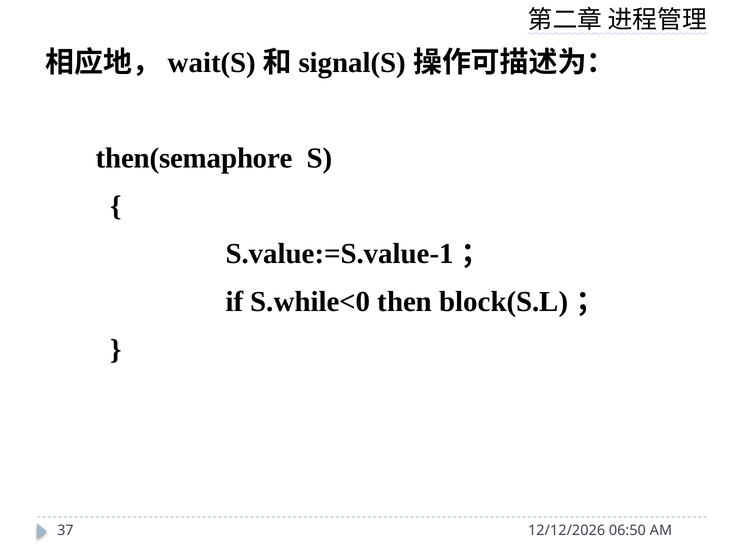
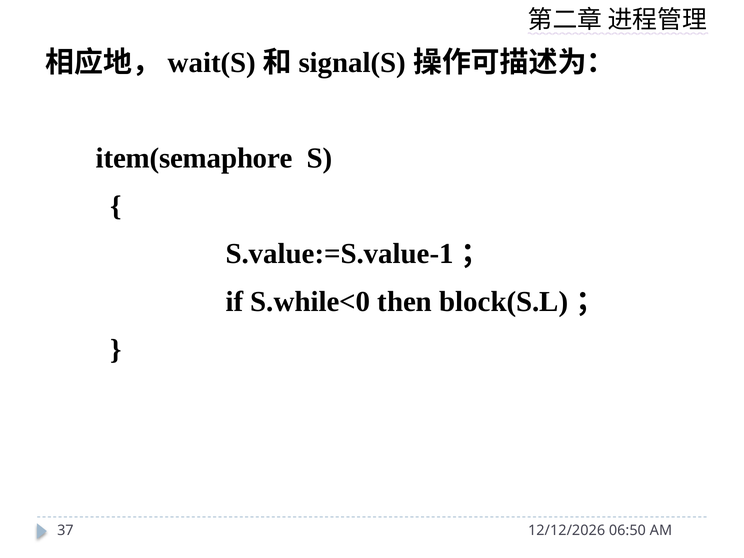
then(semaphore: then(semaphore -> item(semaphore
